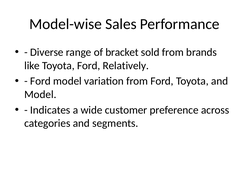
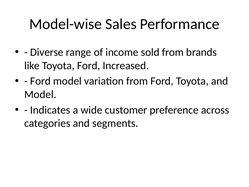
bracket: bracket -> income
Relatively: Relatively -> Increased
